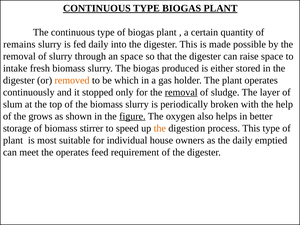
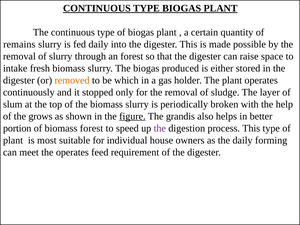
an space: space -> forest
removal at (181, 92) underline: present -> none
oxygen: oxygen -> grandis
storage: storage -> portion
biomass stirrer: stirrer -> forest
the at (160, 128) colour: orange -> purple
emptied: emptied -> forming
